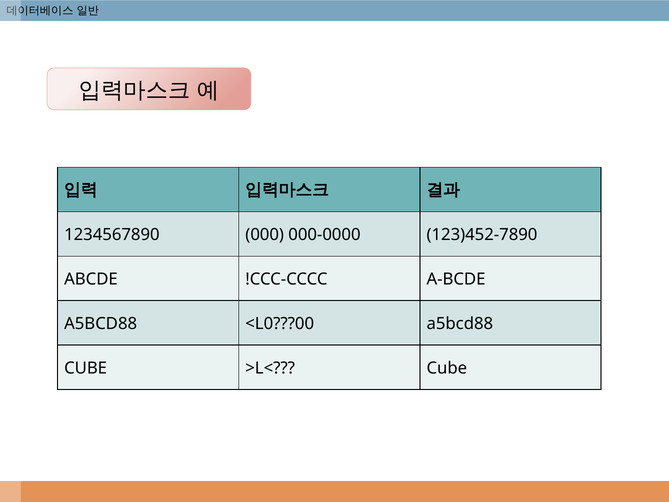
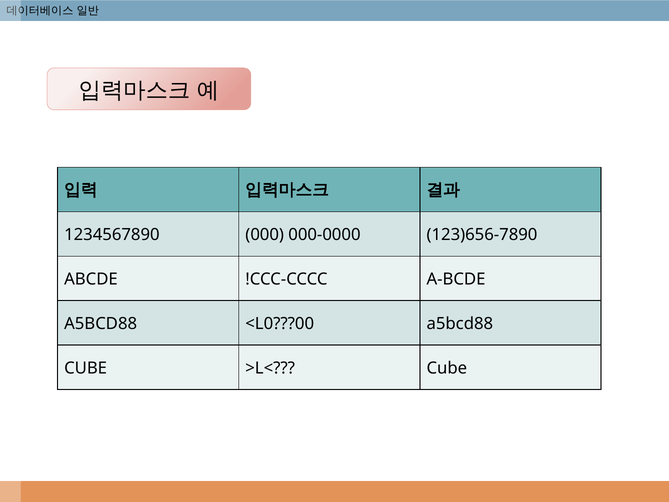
123)452-7890: 123)452-7890 -> 123)656-7890
